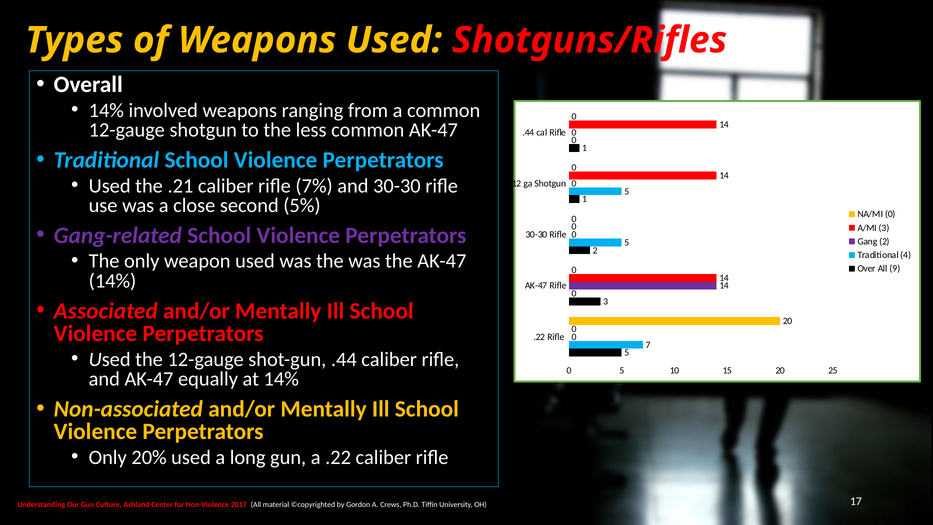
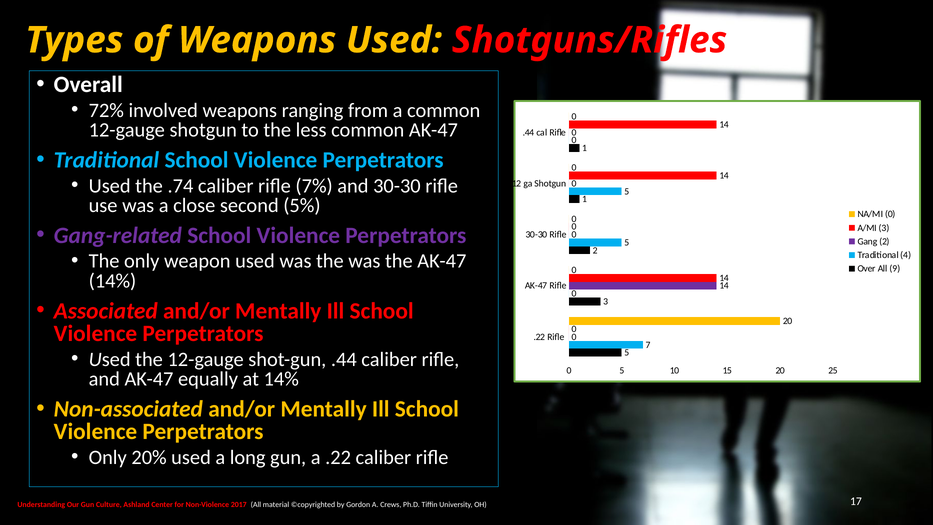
14% at (106, 110): 14% -> 72%
.21: .21 -> .74
